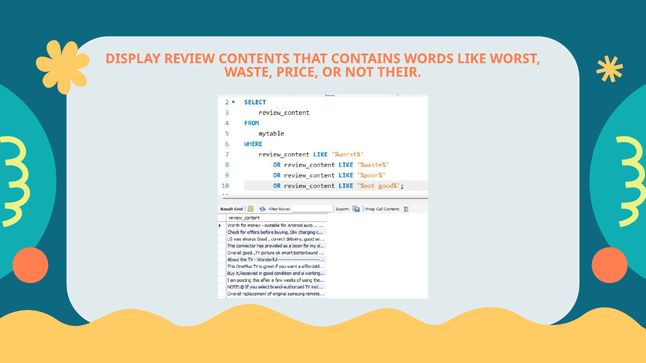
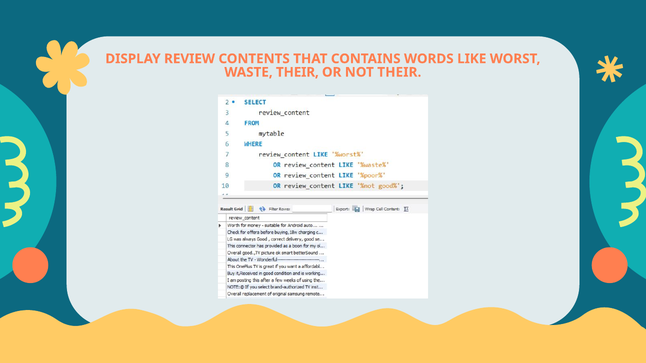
WASTE PRICE: PRICE -> THEIR
